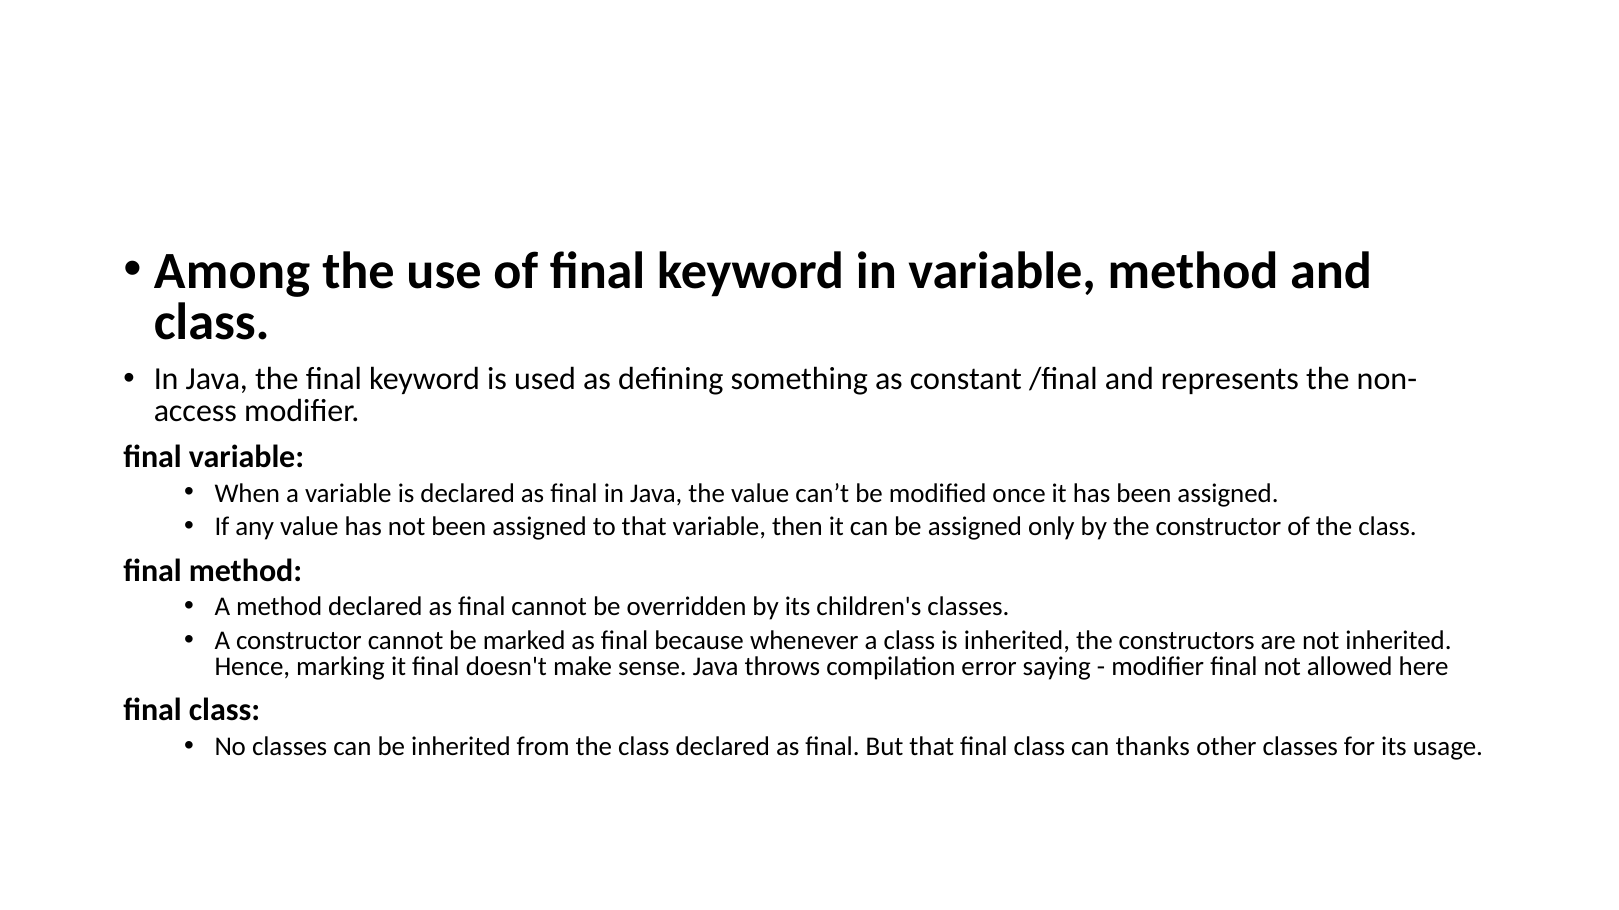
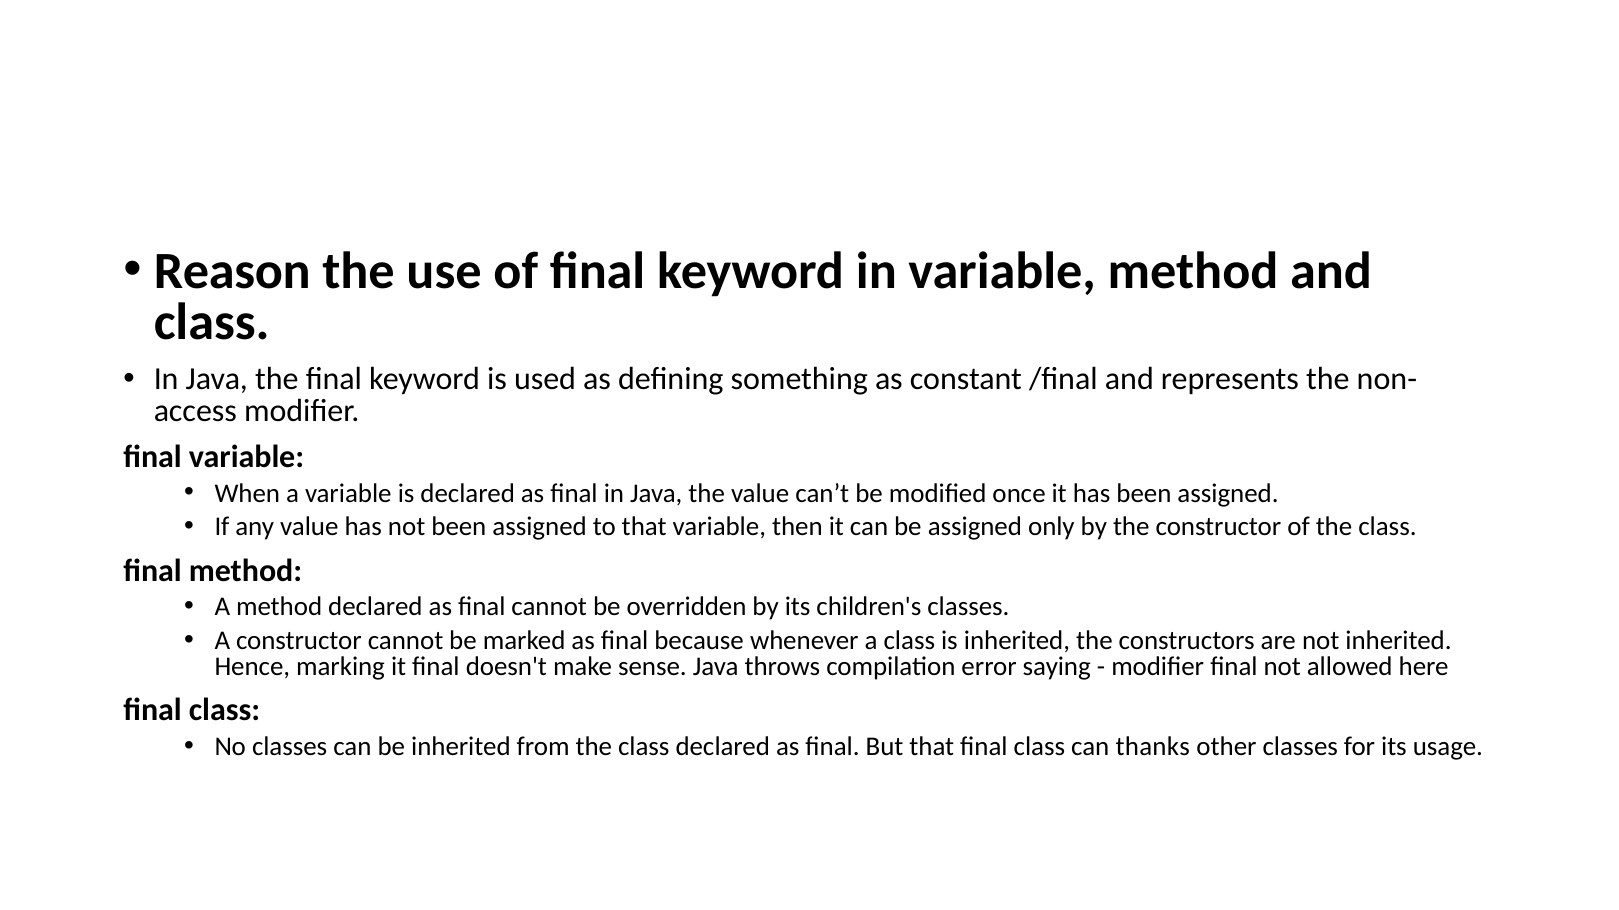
Among: Among -> Reason
